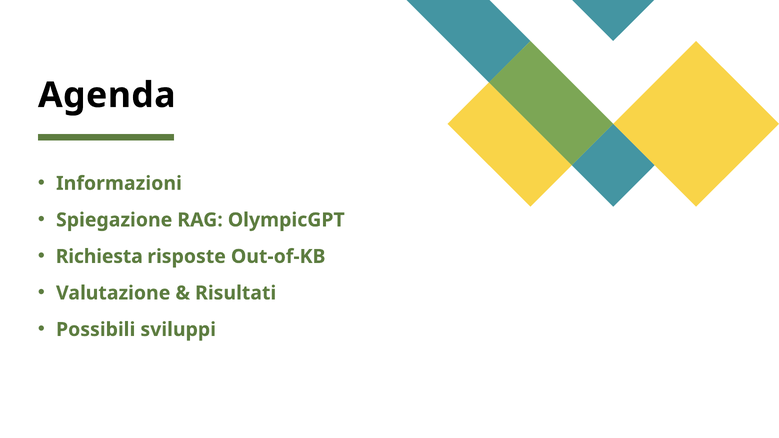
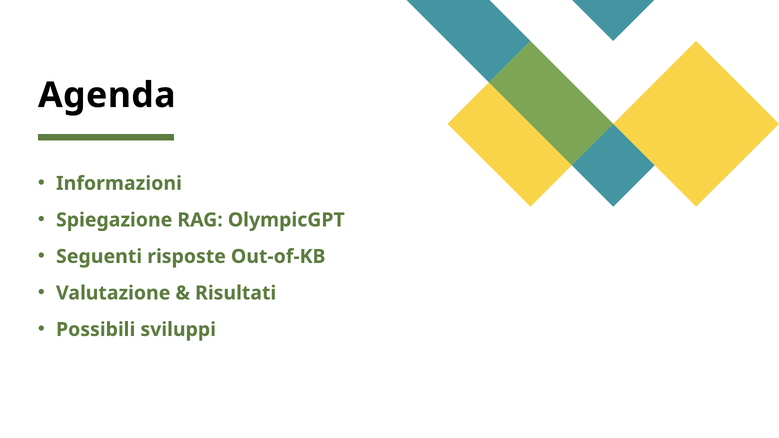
Richiesta: Richiesta -> Seguenti
